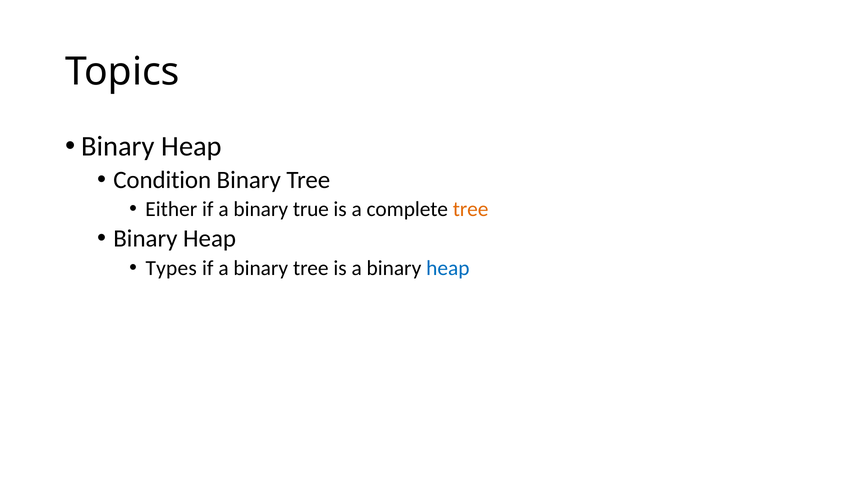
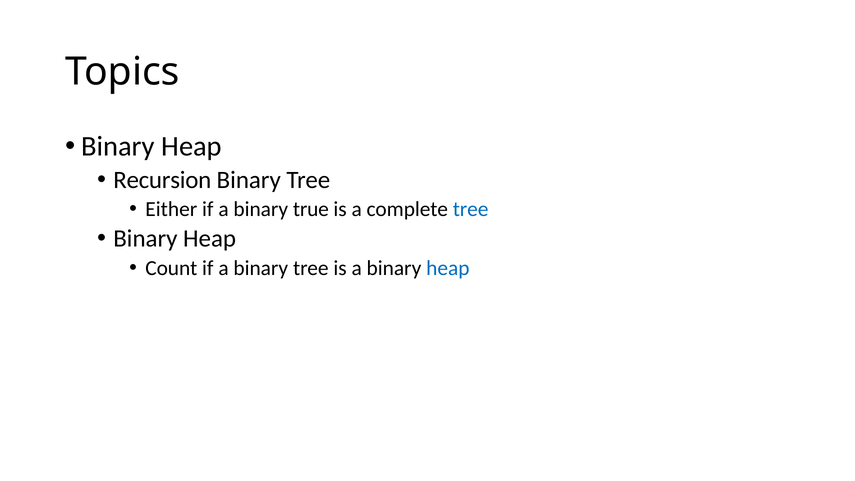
Condition: Condition -> Recursion
tree at (471, 209) colour: orange -> blue
Types: Types -> Count
